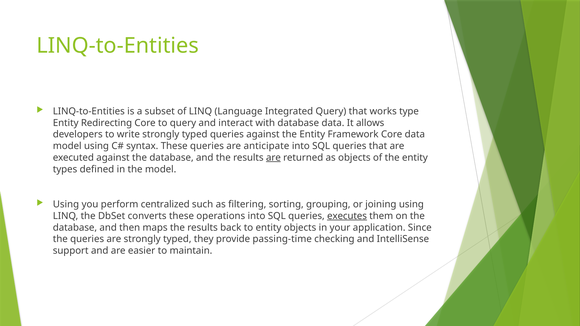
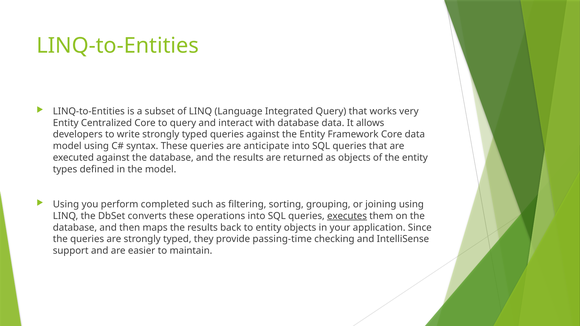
type: type -> very
Redirecting: Redirecting -> Centralized
are at (273, 158) underline: present -> none
centralized: centralized -> completed
